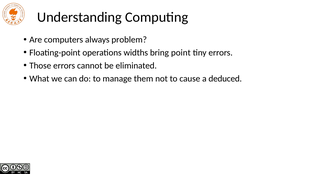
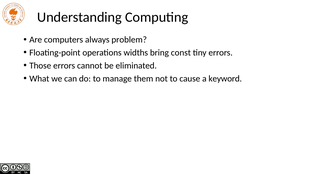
point: point -> const
deduced: deduced -> keyword
